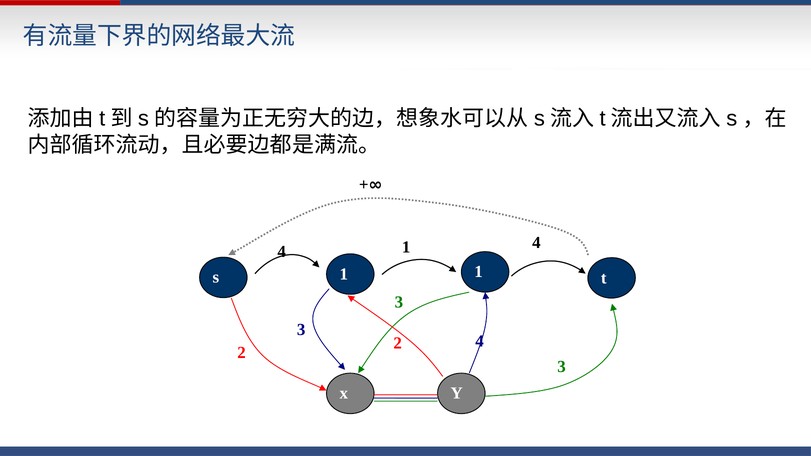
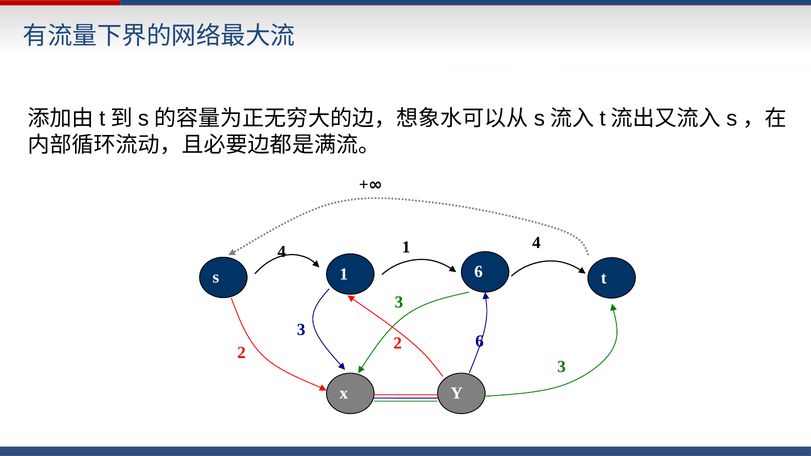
1 1: 1 -> 6
2 4: 4 -> 6
